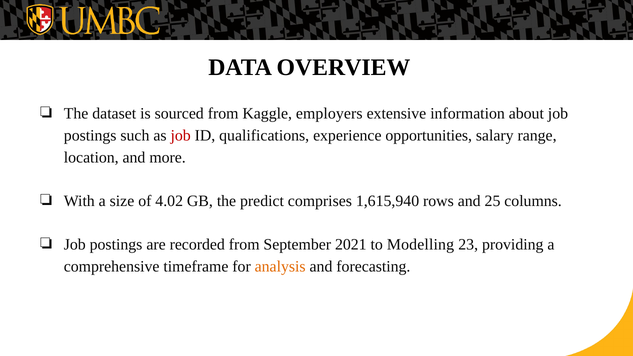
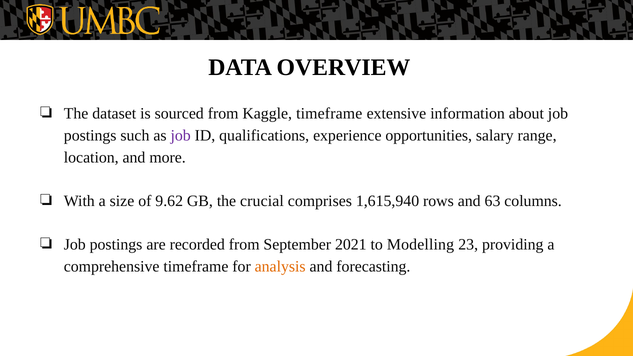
Kaggle employers: employers -> timeframe
job at (181, 136) colour: red -> purple
4.02: 4.02 -> 9.62
predict: predict -> crucial
25: 25 -> 63
